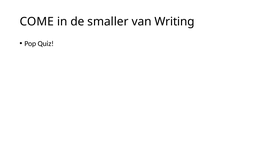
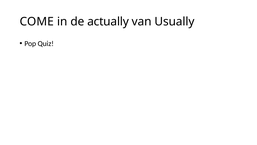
smaller: smaller -> actually
Writing: Writing -> Usually
